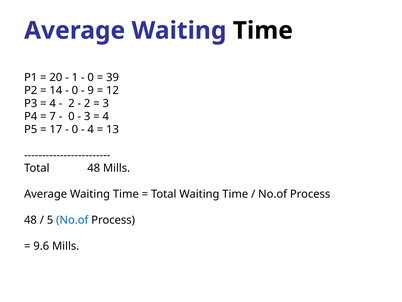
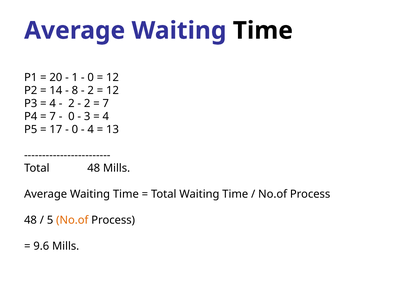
39 at (113, 77): 39 -> 12
0 at (75, 90): 0 -> 8
9 at (91, 90): 9 -> 2
3 at (106, 103): 3 -> 7
No.of at (72, 220) colour: blue -> orange
